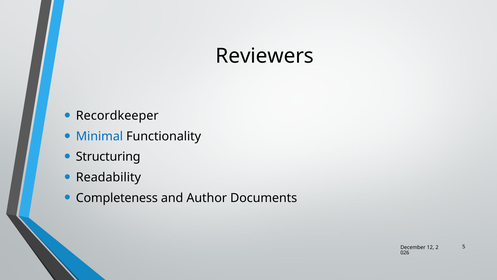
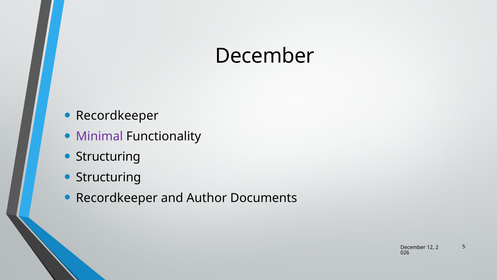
Reviewers at (265, 56): Reviewers -> December
Minimal colour: blue -> purple
Readability at (108, 177): Readability -> Structuring
Completeness at (117, 198): Completeness -> Recordkeeper
